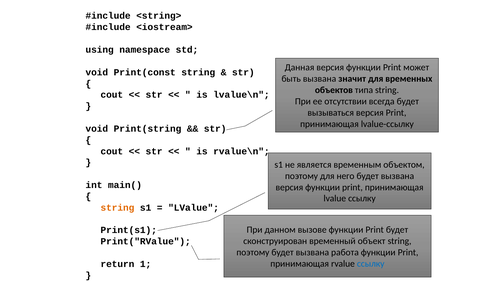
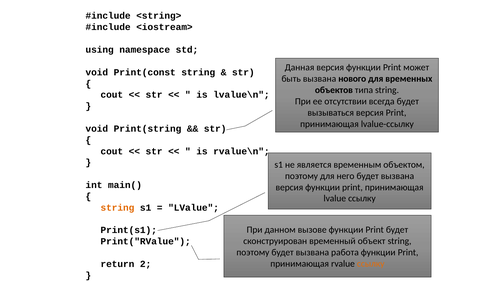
значит: значит -> нового
ссылку at (371, 264) colour: blue -> orange
1: 1 -> 2
